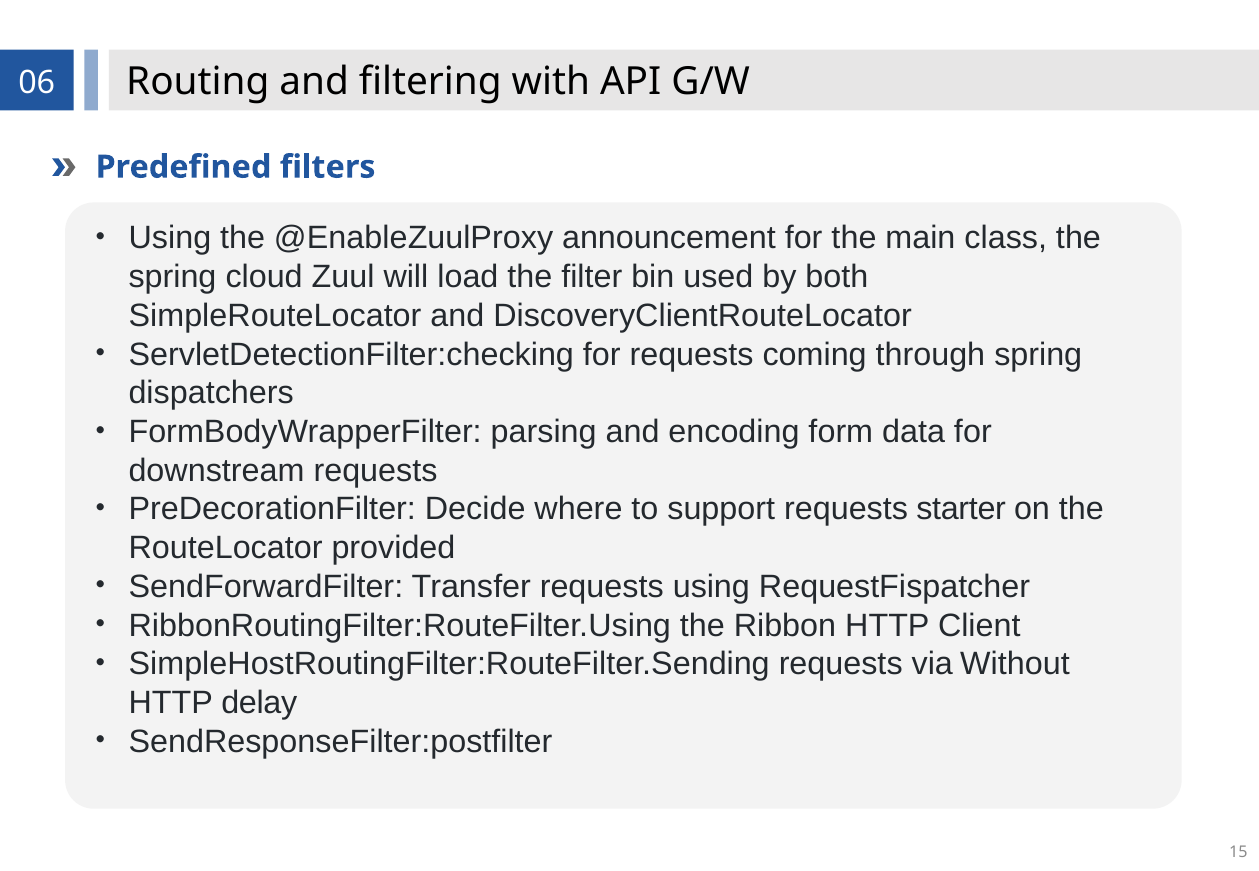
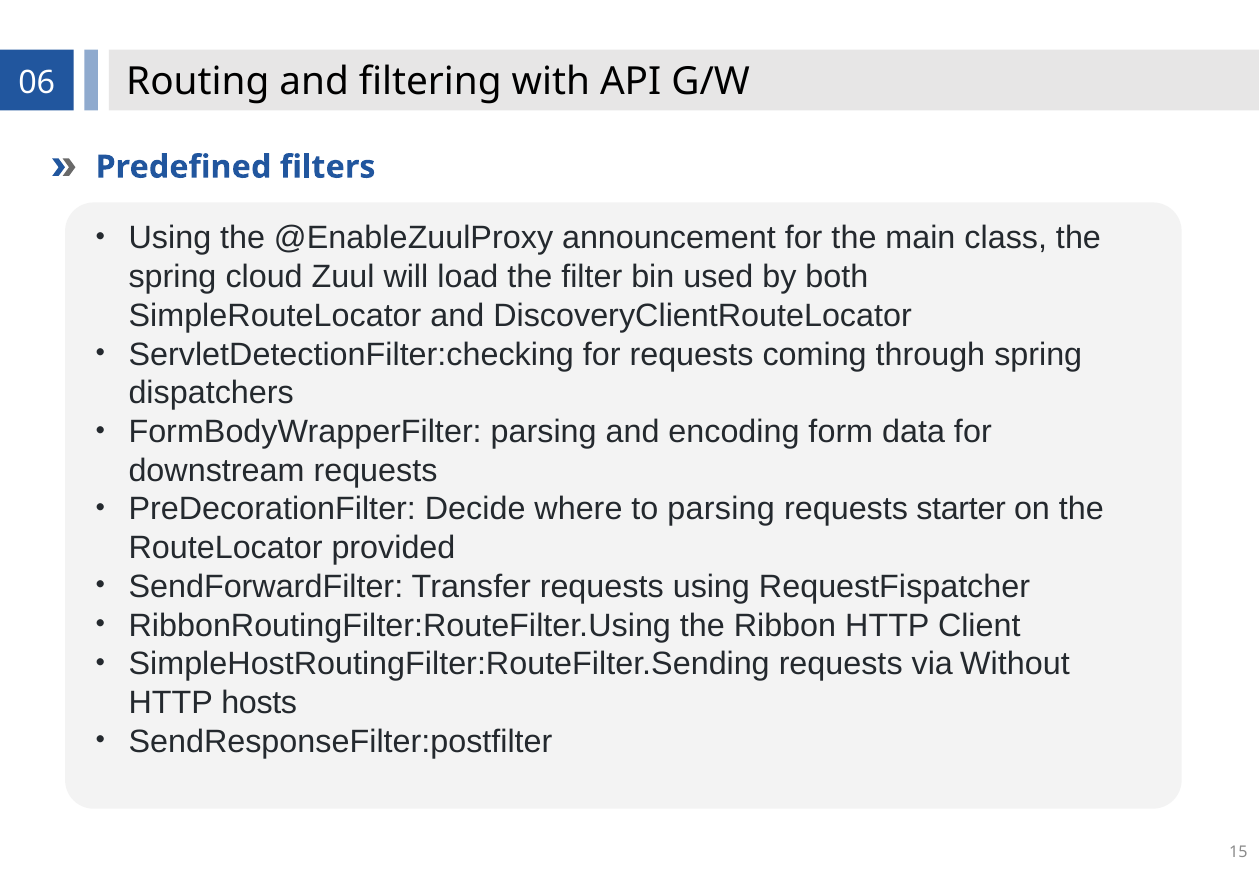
to support: support -> parsing
delay: delay -> hosts
